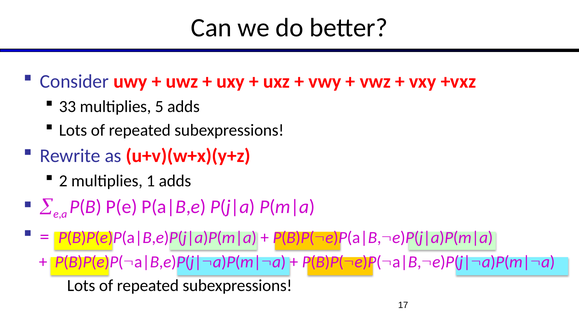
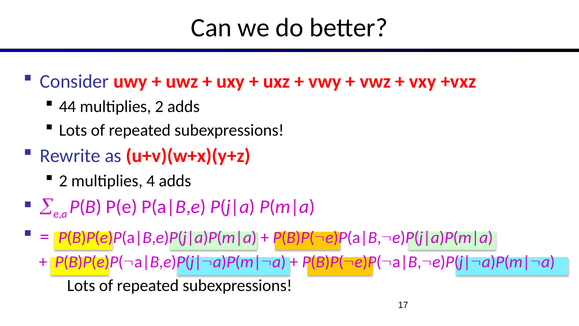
33: 33 -> 44
multiplies 5: 5 -> 2
1: 1 -> 4
